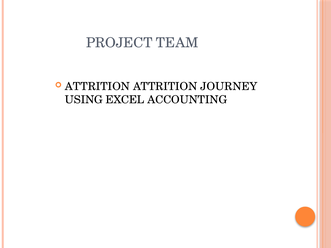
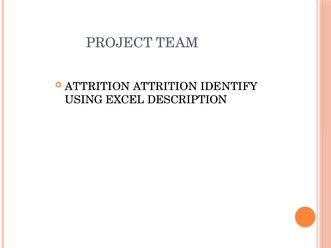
JOURNEY: JOURNEY -> IDENTIFY
ACCOUNTING: ACCOUNTING -> DESCRIPTION
